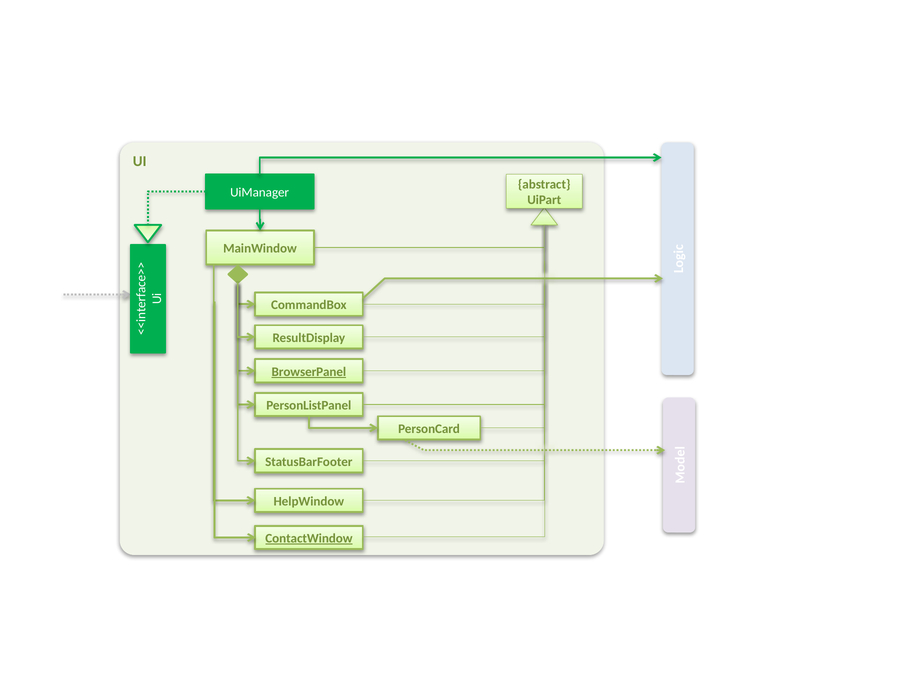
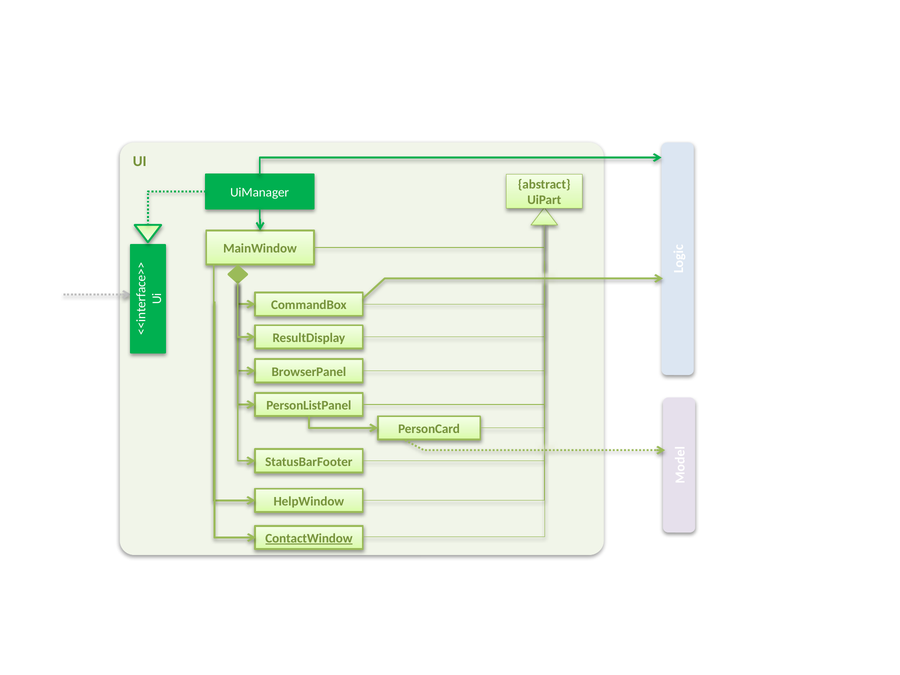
BrowserPanel underline: present -> none
